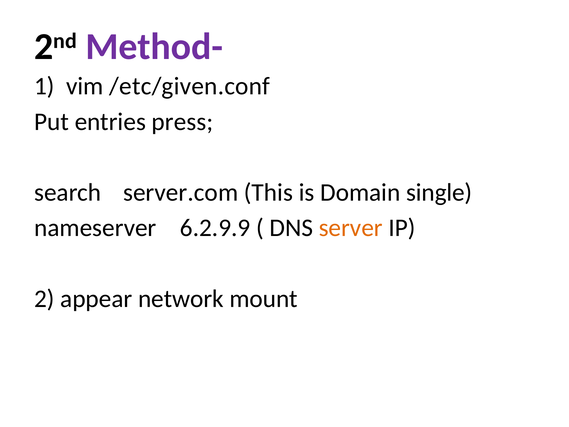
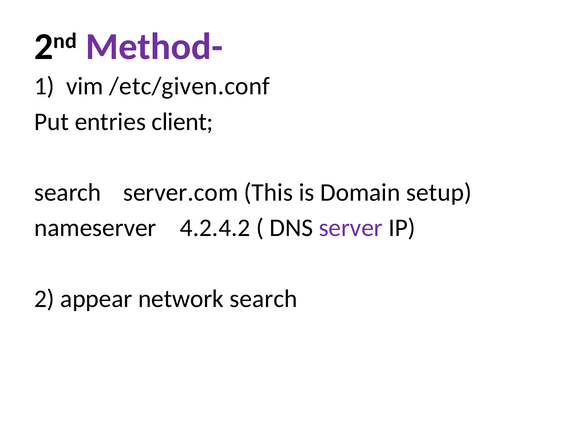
press: press -> client
single: single -> setup
6.2.9.9: 6.2.9.9 -> 4.2.4.2
server colour: orange -> purple
network mount: mount -> search
